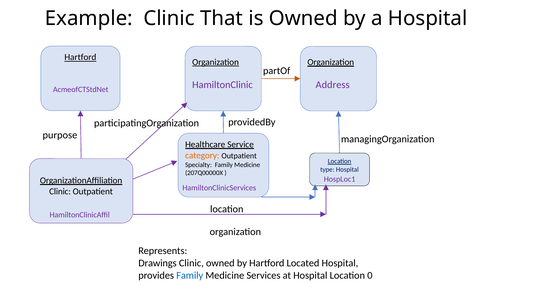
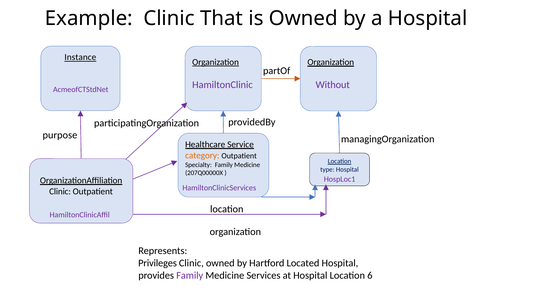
Hartford at (80, 57): Hartford -> Instance
Address: Address -> Without
Drawings: Drawings -> Privileges
Family at (190, 275) colour: blue -> purple
0: 0 -> 6
